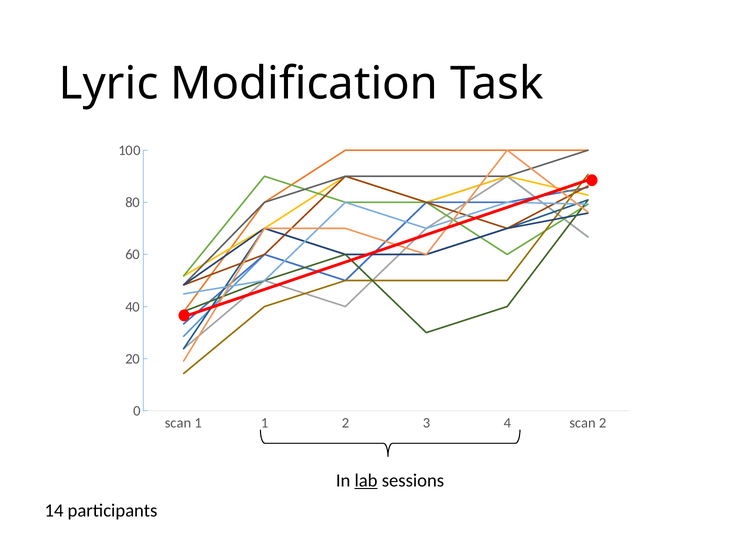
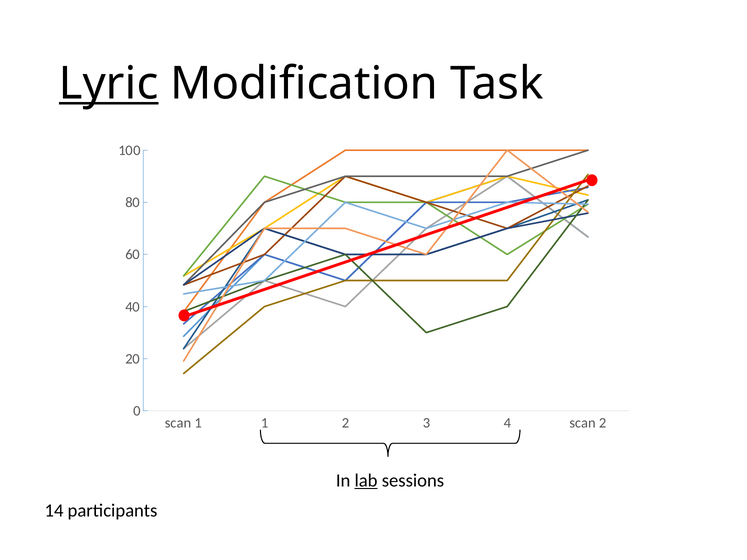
Lyric underline: none -> present
